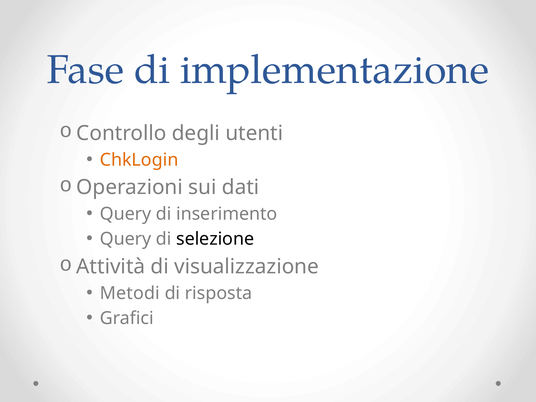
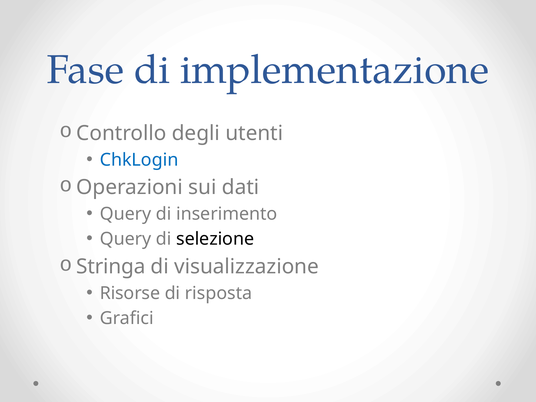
ChkLogin colour: orange -> blue
Attività: Attività -> Stringa
Metodi: Metodi -> Risorse
